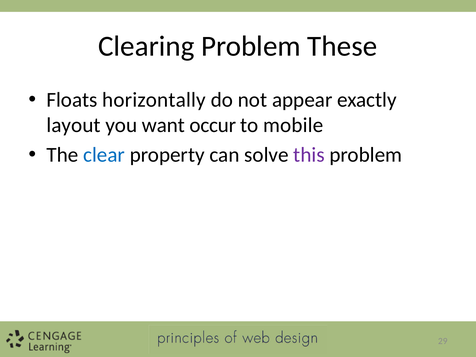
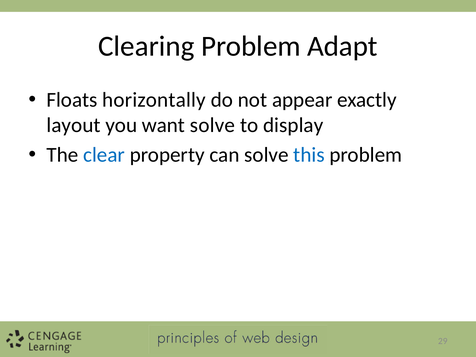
These: These -> Adapt
want occur: occur -> solve
mobile: mobile -> display
this colour: purple -> blue
